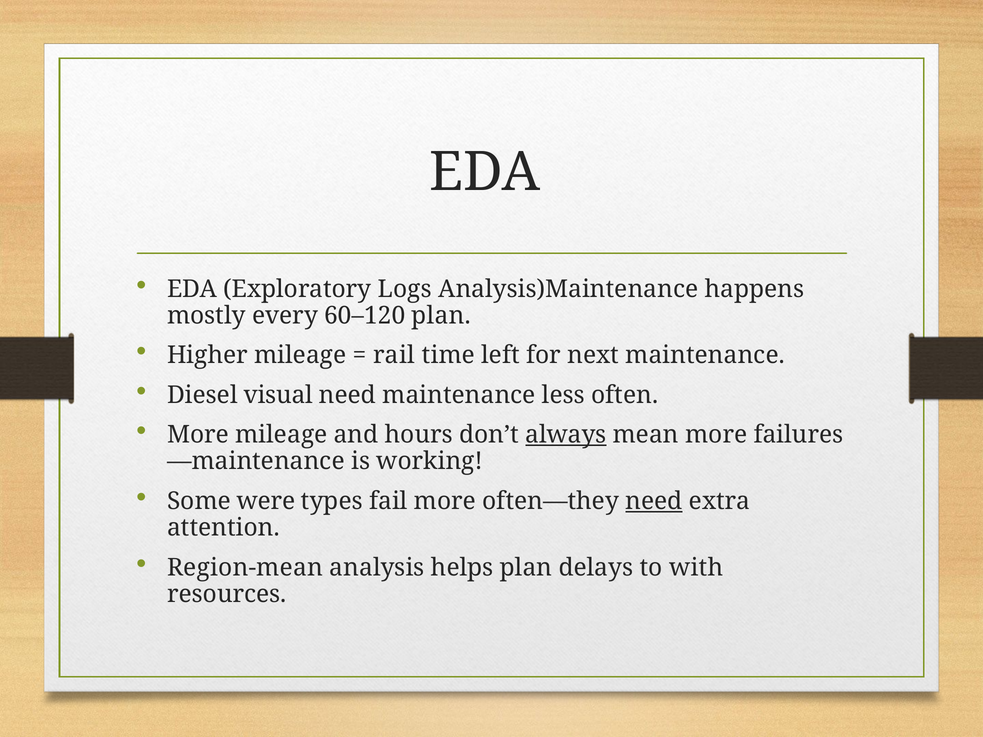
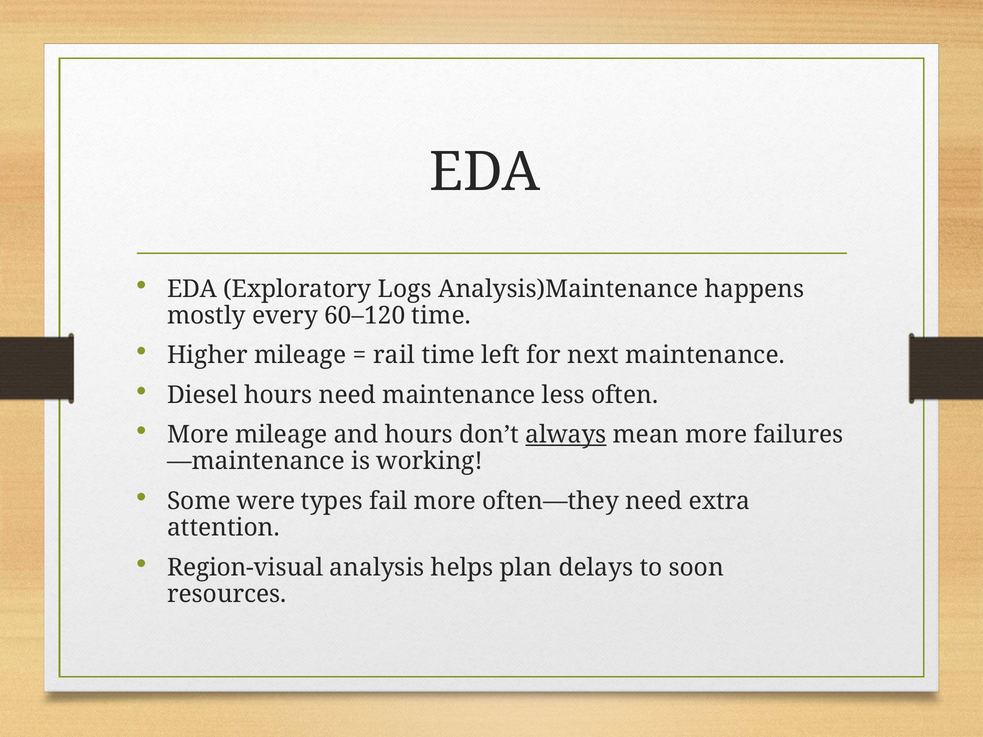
60–120 plan: plan -> time
Diesel visual: visual -> hours
need at (654, 501) underline: present -> none
Region-mean: Region-mean -> Region-visual
with: with -> soon
